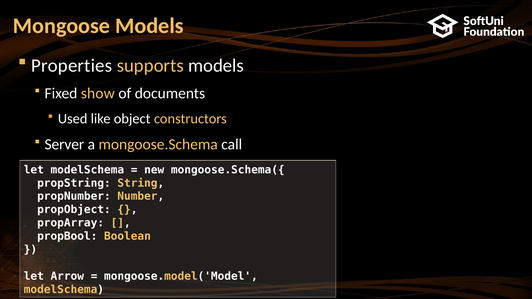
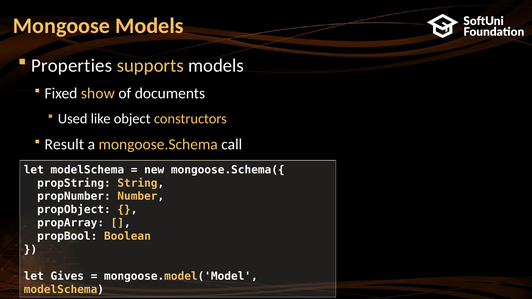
Server: Server -> Result
Arrow: Arrow -> Gives
